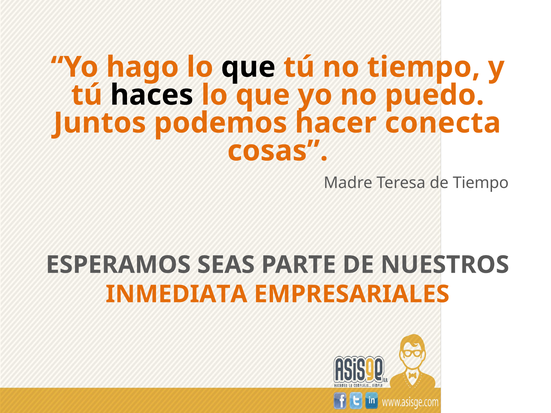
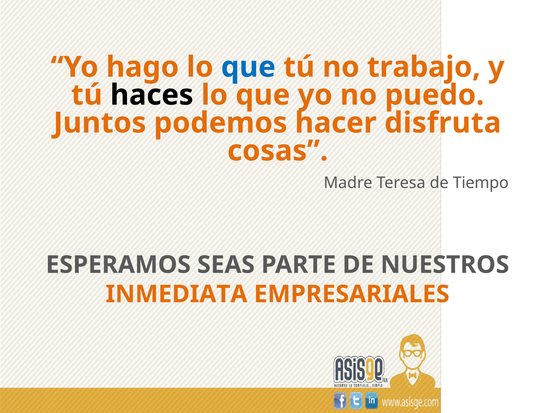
que at (248, 67) colour: black -> blue
no tiempo: tiempo -> trabajo
conecta: conecta -> disfruta
